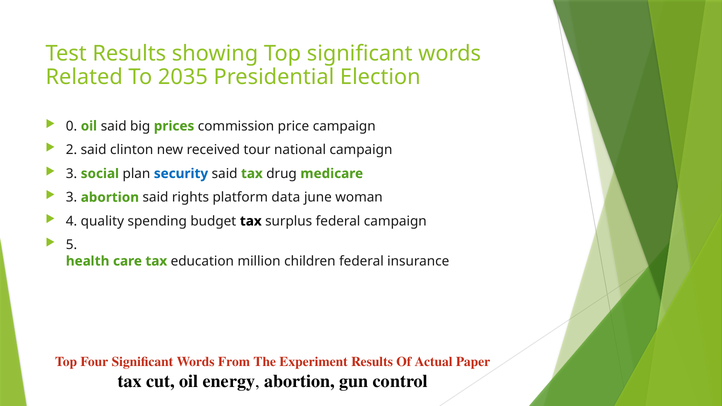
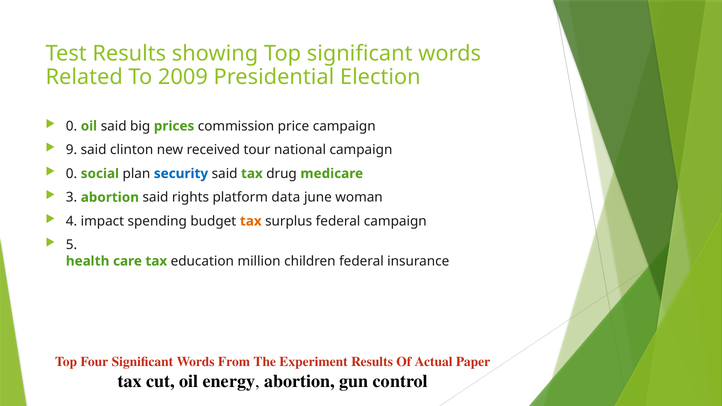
2035: 2035 -> 2009
2: 2 -> 9
3 at (72, 174): 3 -> 0
quality: quality -> impact
tax at (251, 221) colour: black -> orange
